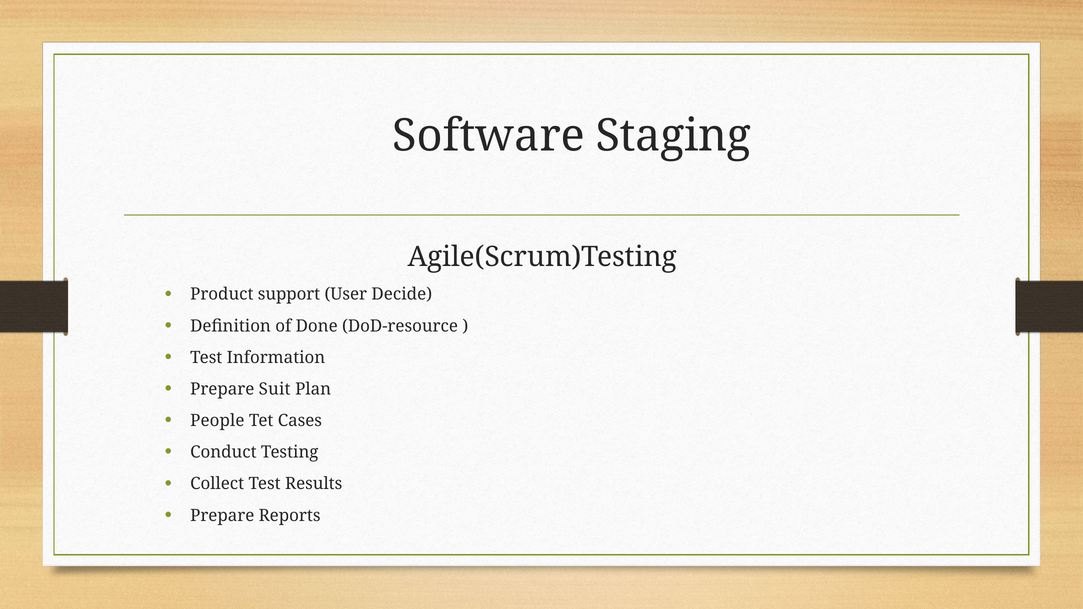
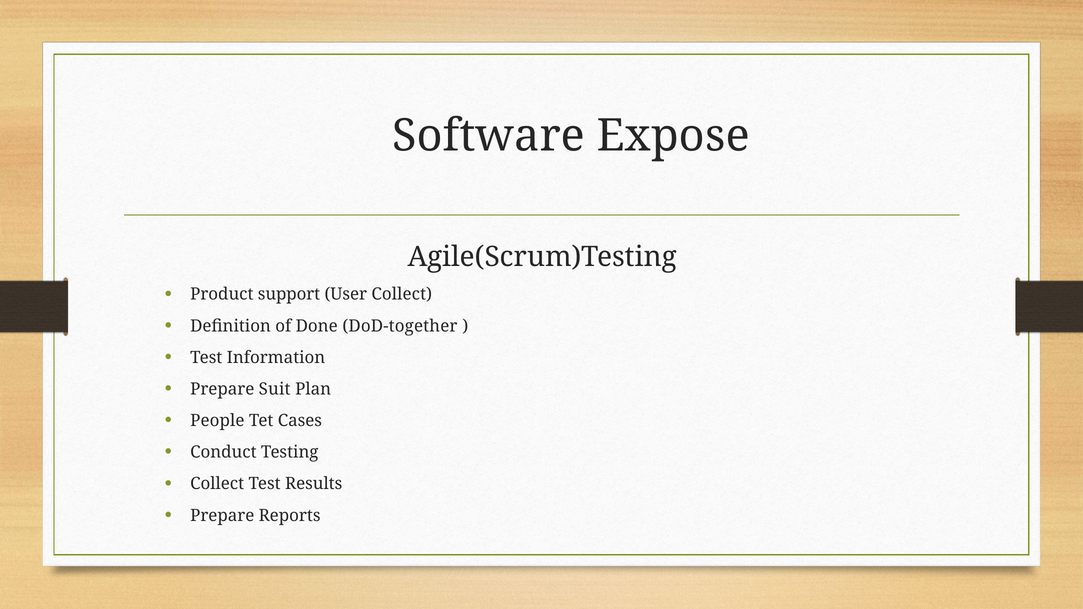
Staging: Staging -> Expose
User Decide: Decide -> Collect
DoD-resource: DoD-resource -> DoD-together
